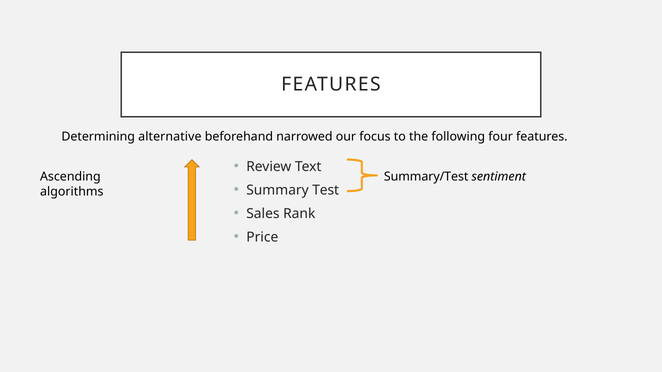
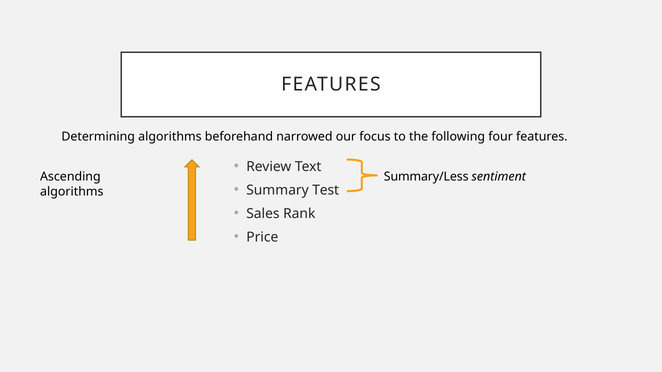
Determining alternative: alternative -> algorithms
Summary/Test: Summary/Test -> Summary/Less
